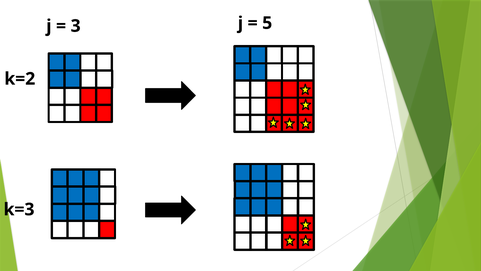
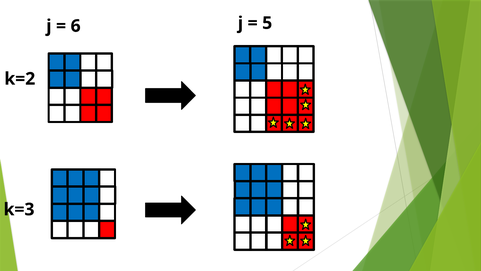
3: 3 -> 6
